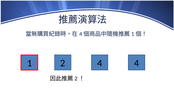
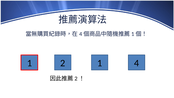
2 4: 4 -> 1
